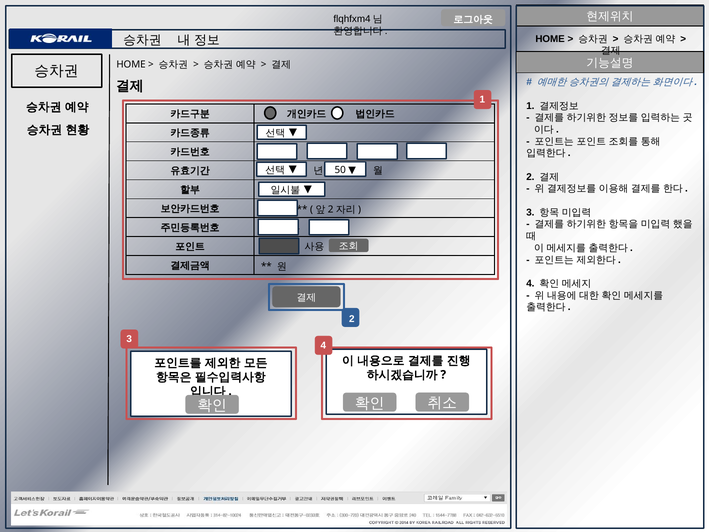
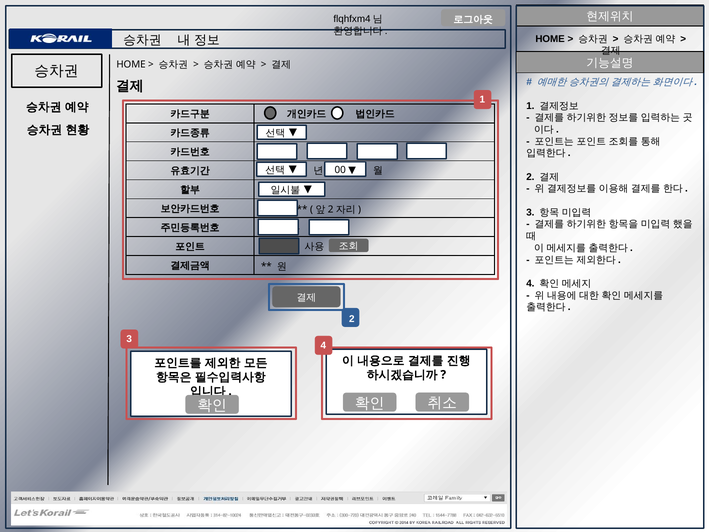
50: 50 -> 00
